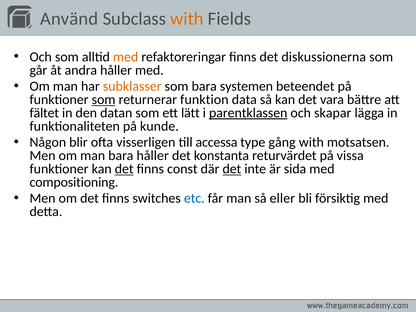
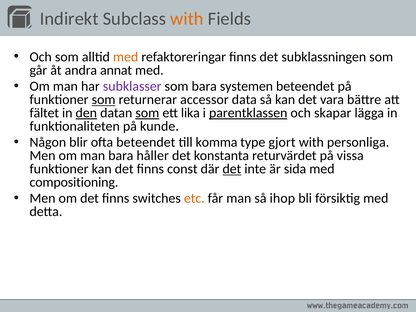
Använd: Använd -> Indirekt
diskussionerna: diskussionerna -> subklassningen
andra håller: håller -> annat
subklasser colour: orange -> purple
funktion: funktion -> accessor
den underline: none -> present
som at (147, 113) underline: none -> present
lätt: lätt -> lika
ofta visserligen: visserligen -> beteendet
accessa: accessa -> komma
gång: gång -> gjort
motsatsen: motsatsen -> personliga
det at (124, 169) underline: present -> none
etc colour: blue -> orange
eller: eller -> ihop
